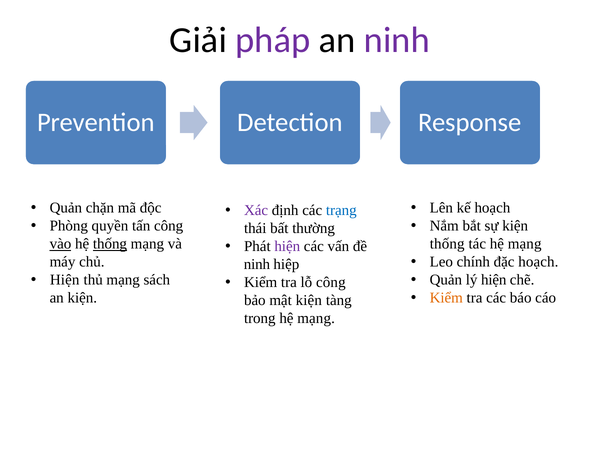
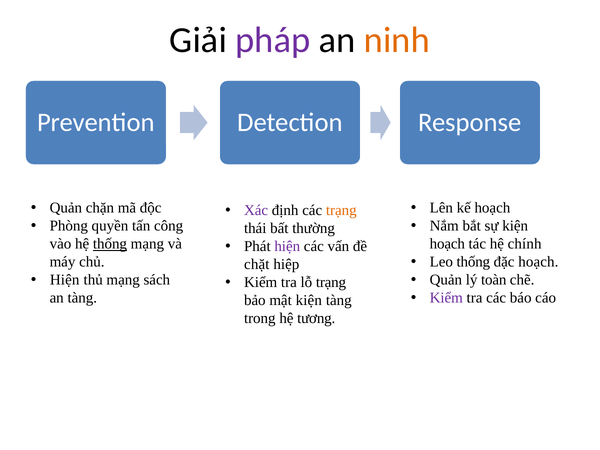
ninh at (397, 40) colour: purple -> orange
trạng at (341, 211) colour: blue -> orange
vào underline: present -> none
thống at (447, 244): thống -> hoạch
tác hệ mạng: mạng -> chính
Leo chính: chính -> thống
ninh at (257, 265): ninh -> chặt
lý hiện: hiện -> toàn
lỗ công: công -> trạng
Kiểm at (446, 298) colour: orange -> purple
an kiện: kiện -> tàng
trong hệ mạng: mạng -> tương
